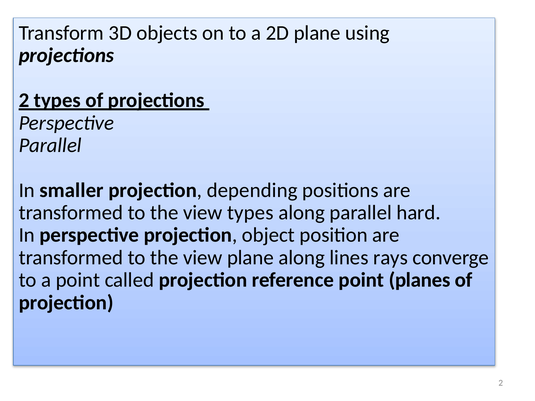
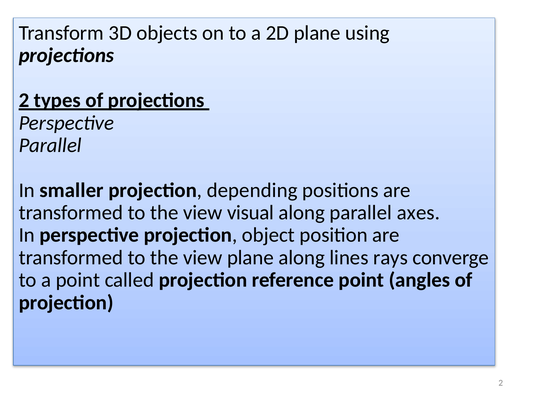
view types: types -> visual
hard: hard -> axes
planes: planes -> angles
